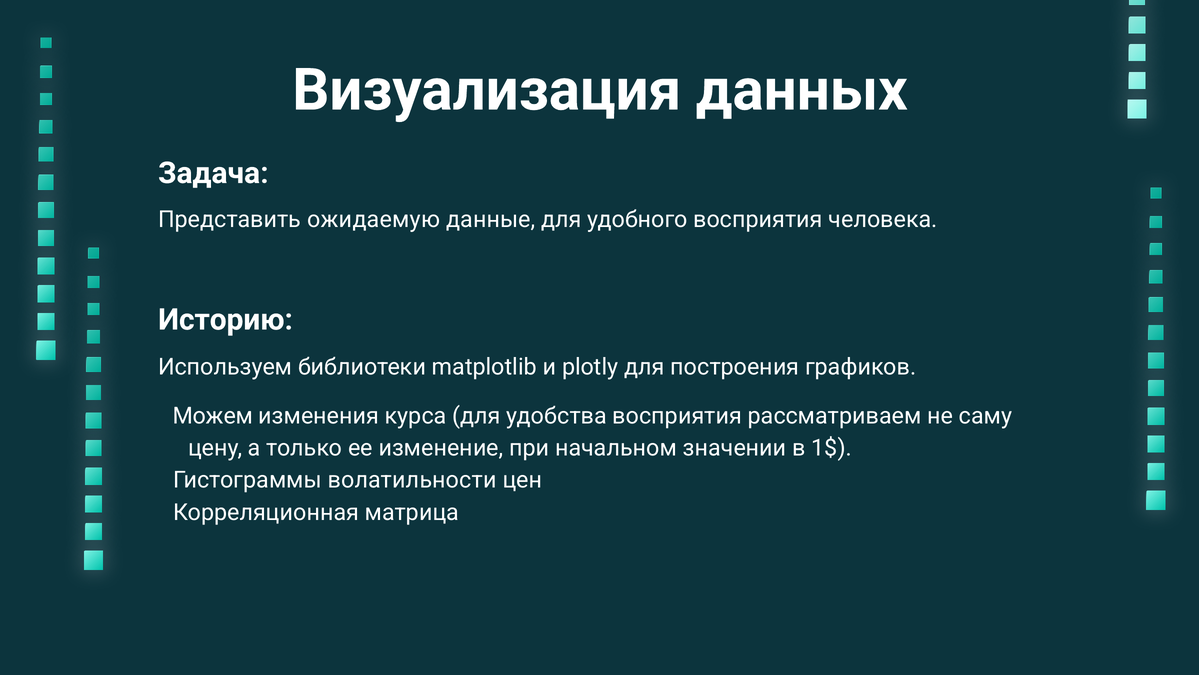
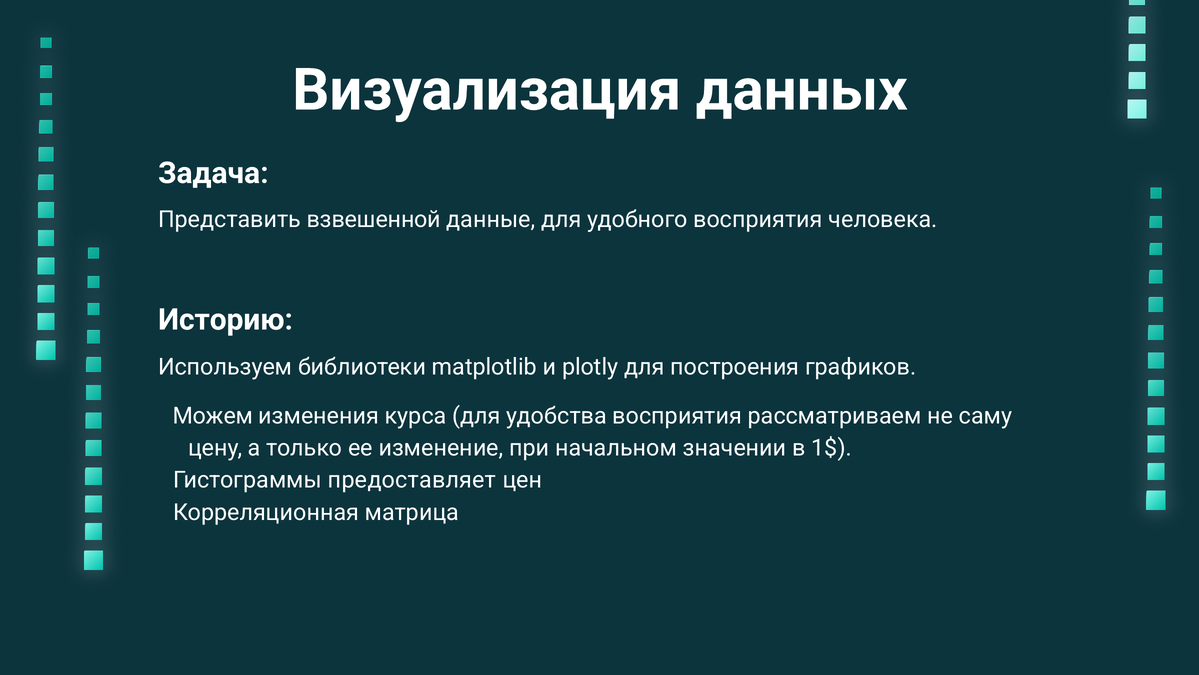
ожидаемую: ожидаемую -> взвешенной
волатильности: волатильности -> предоставляет
